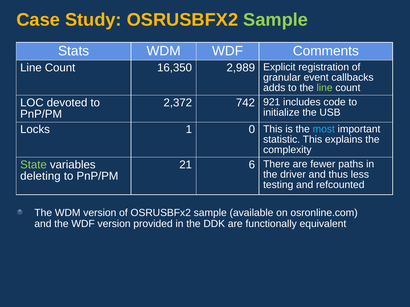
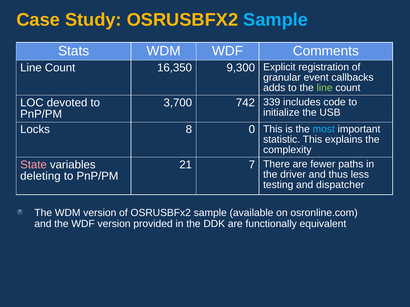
Sample at (276, 20) colour: light green -> light blue
2,989: 2,989 -> 9,300
2,372: 2,372 -> 3,700
921: 921 -> 339
1: 1 -> 8
State colour: light green -> pink
6: 6 -> 7
refcounted: refcounted -> dispatcher
